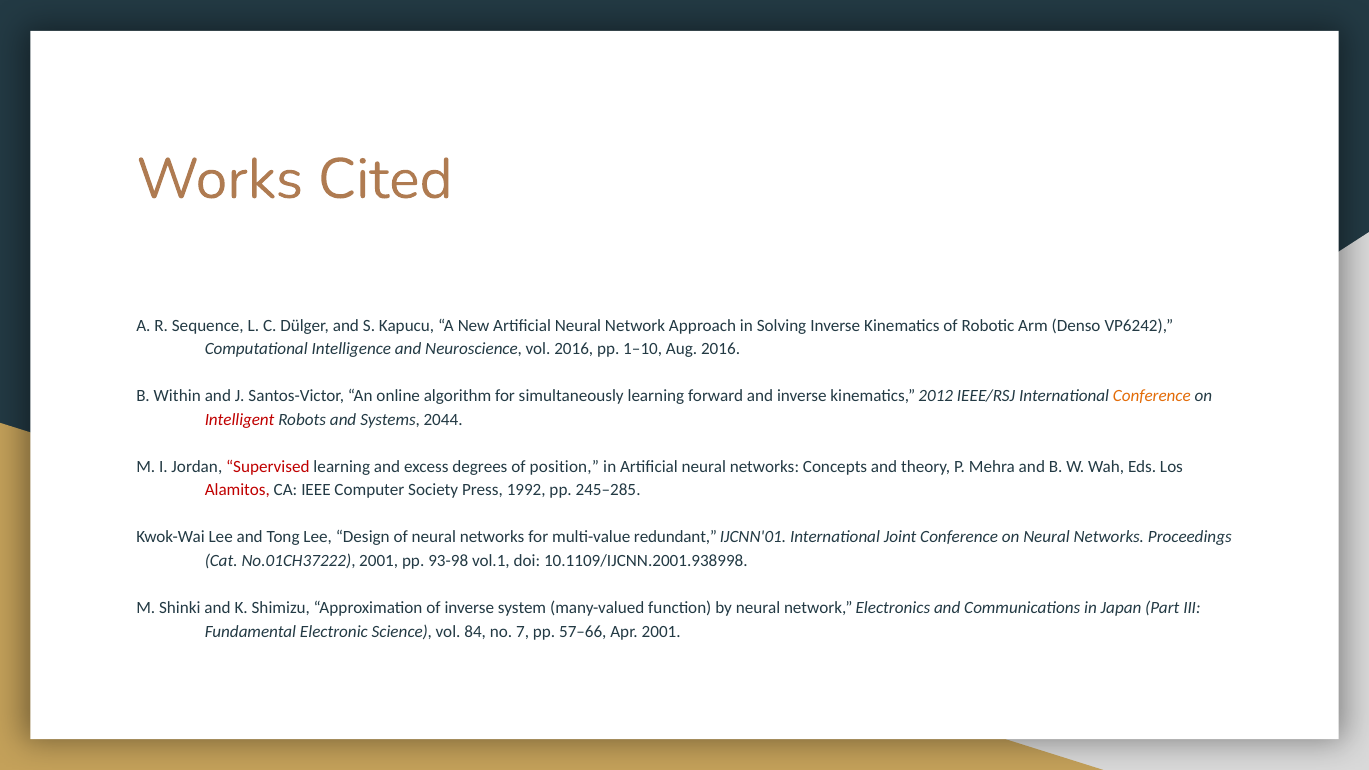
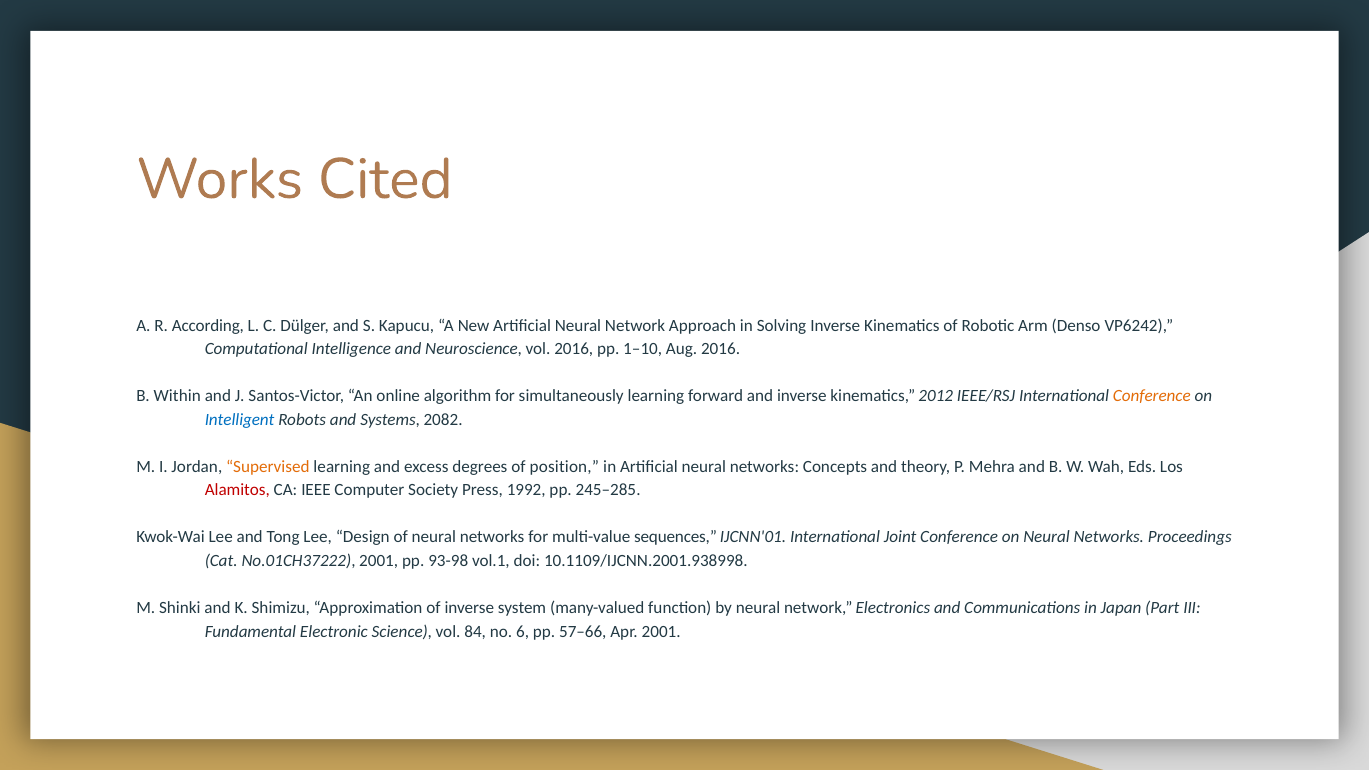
Sequence: Sequence -> According
Intelligent colour: red -> blue
2044: 2044 -> 2082
Supervised colour: red -> orange
redundant: redundant -> sequences
7: 7 -> 6
